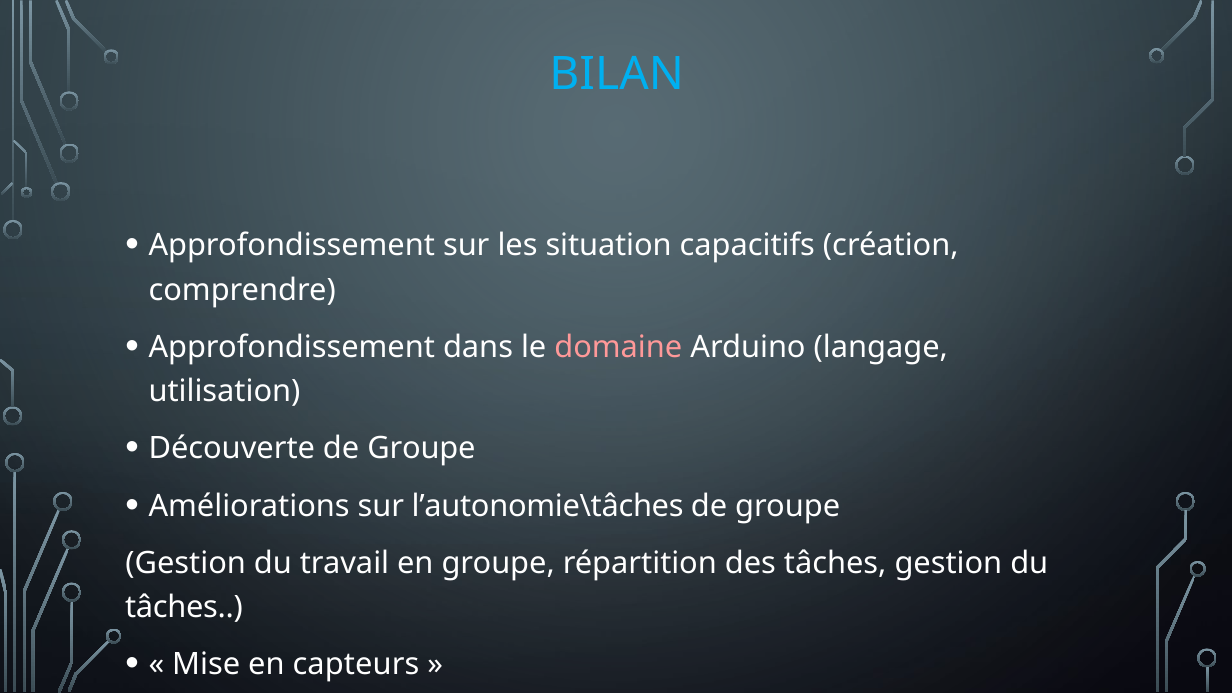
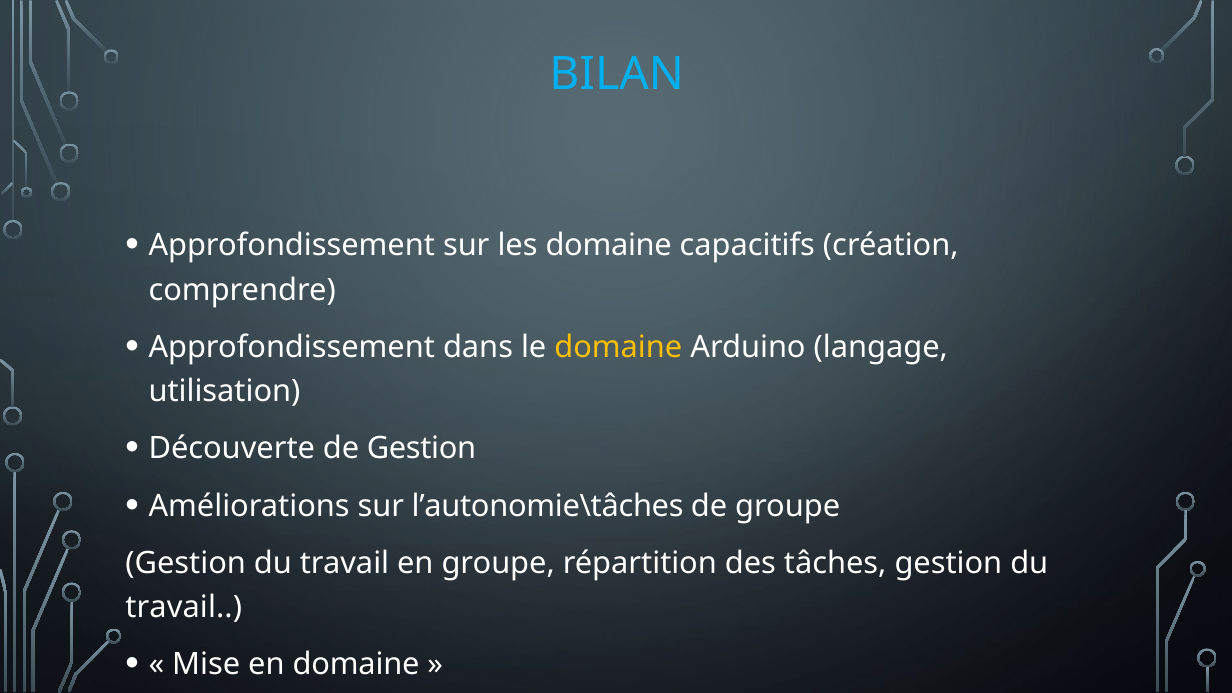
les situation: situation -> domaine
domaine at (618, 347) colour: pink -> yellow
Découverte de Groupe: Groupe -> Gestion
tâches at (184, 608): tâches -> travail
en capteurs: capteurs -> domaine
